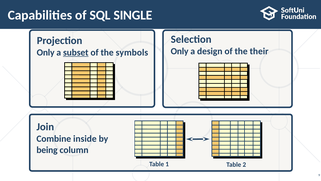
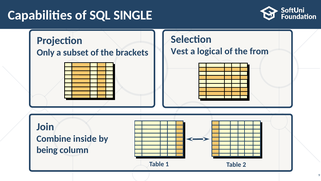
Only at (180, 51): Only -> Vest
design: design -> logical
their: their -> from
subset underline: present -> none
symbols: symbols -> brackets
